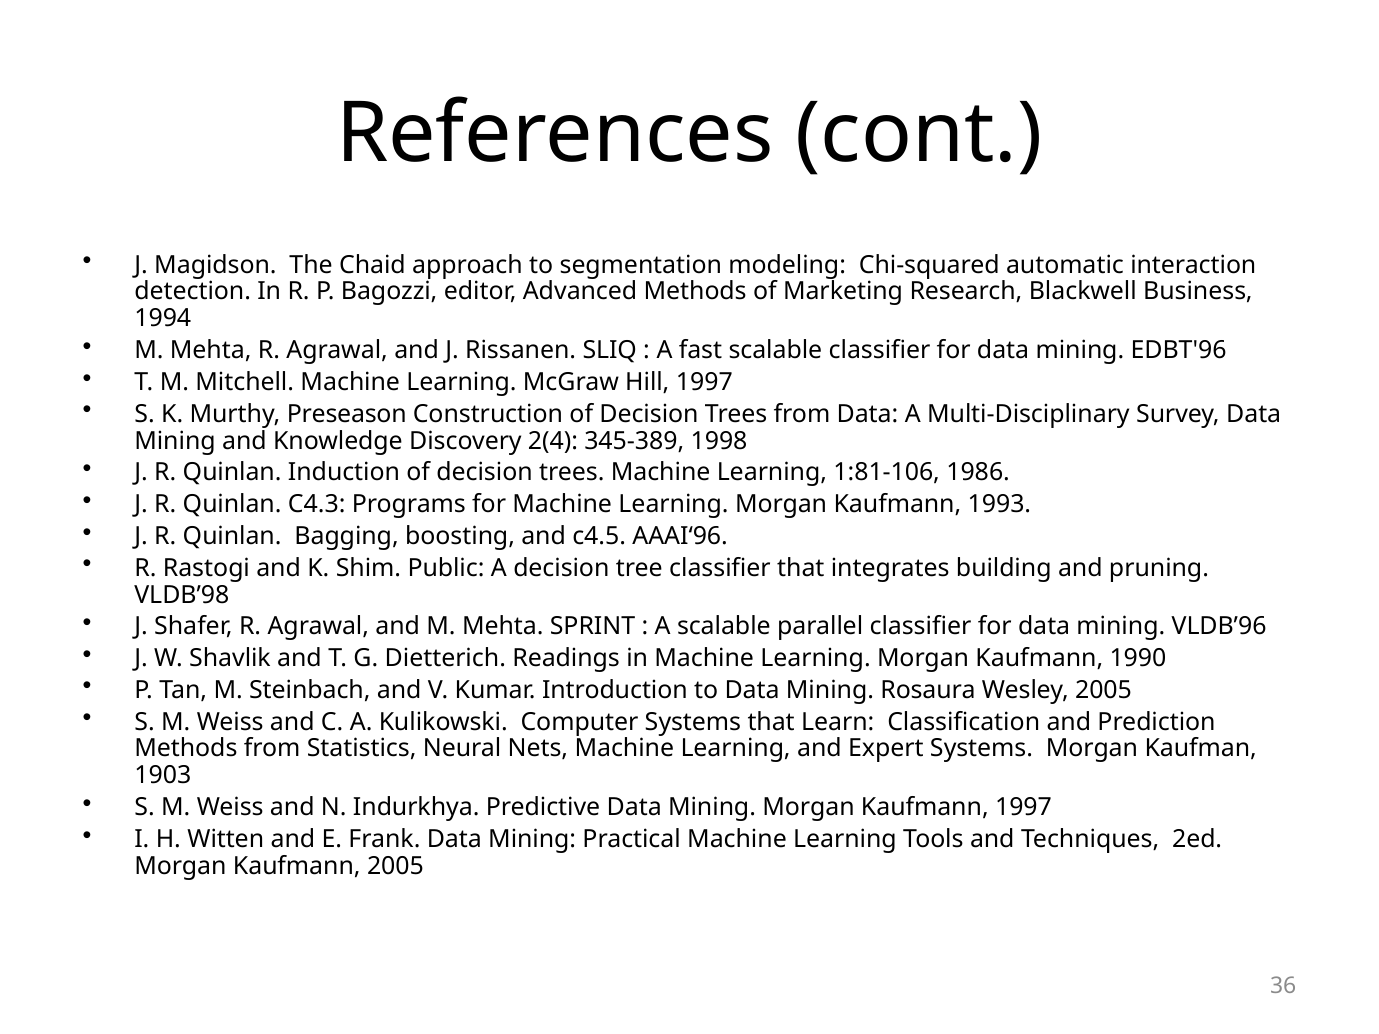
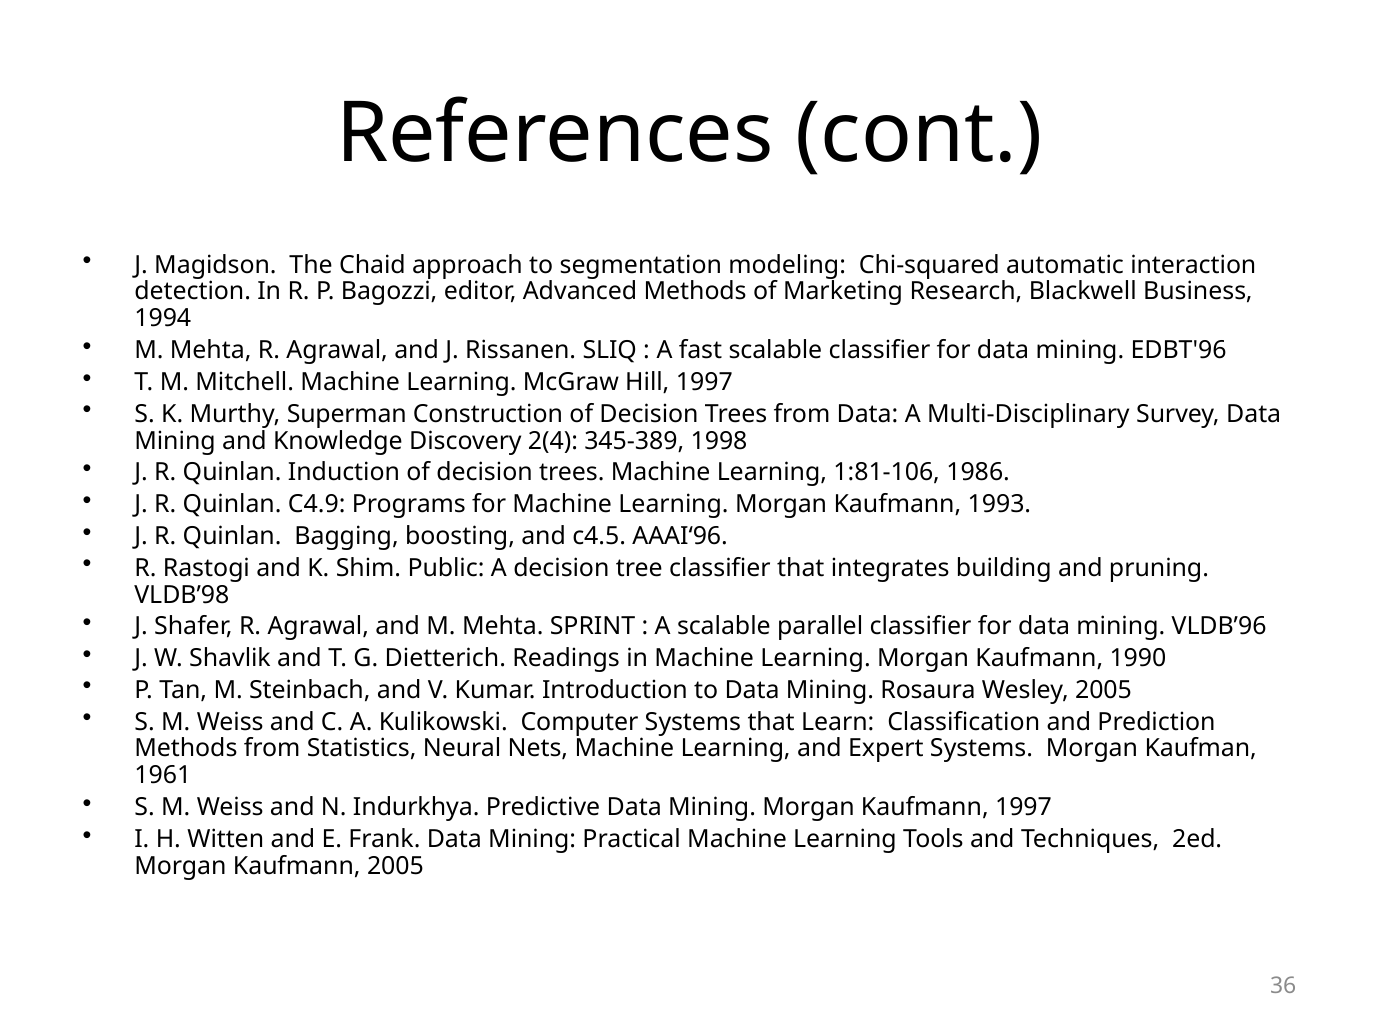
Preseason: Preseason -> Superman
C4.3: C4.3 -> C4.9
1903: 1903 -> 1961
